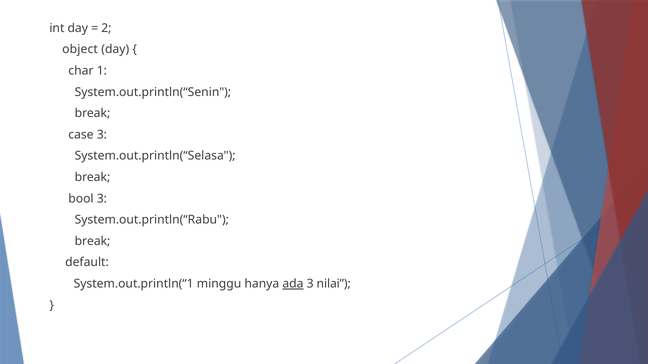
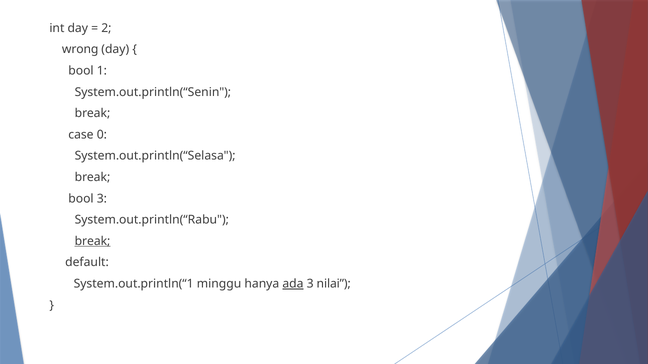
object: object -> wrong
char at (81, 71): char -> bool
case 3: 3 -> 0
break at (93, 241) underline: none -> present
